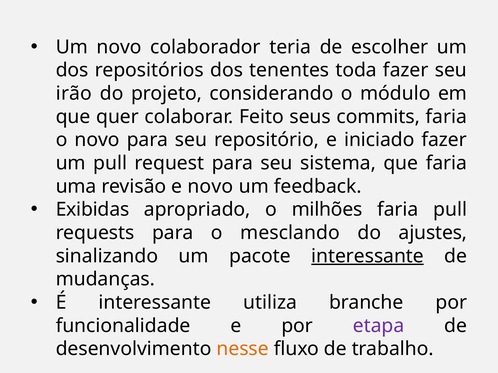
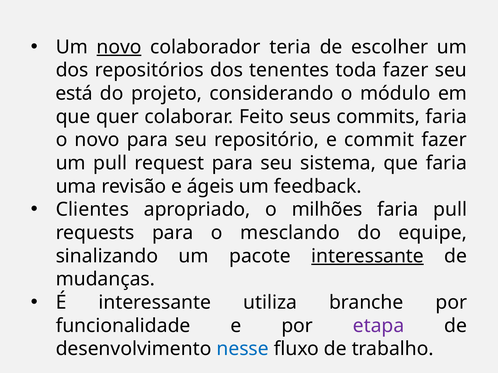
novo at (119, 47) underline: none -> present
irão: irão -> está
iniciado: iniciado -> commit
e novo: novo -> ágeis
Exibidas: Exibidas -> Clientes
ajustes: ajustes -> equipe
nesse colour: orange -> blue
